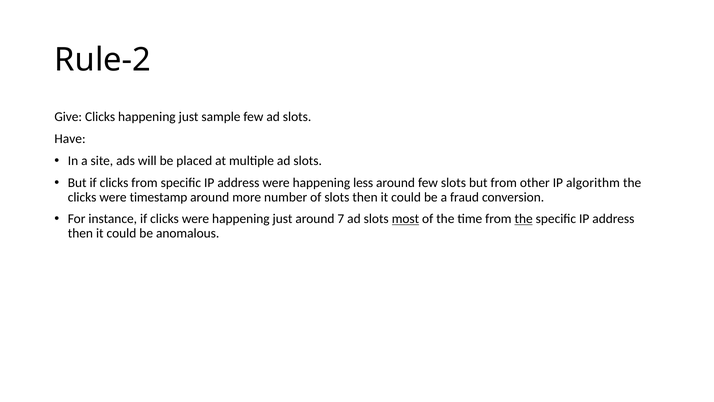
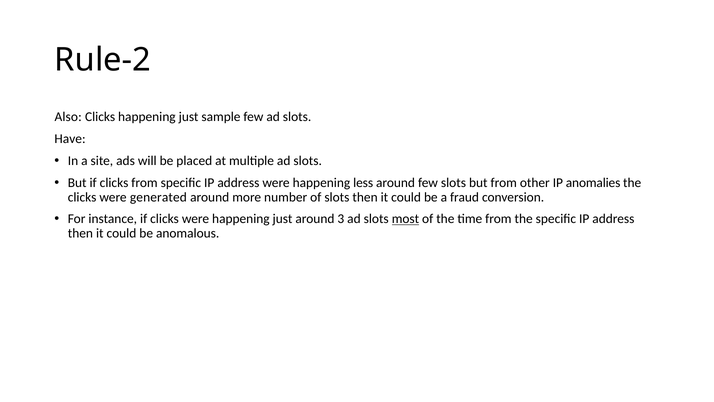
Give: Give -> Also
algorithm: algorithm -> anomalies
timestamp: timestamp -> generated
7: 7 -> 3
the at (524, 219) underline: present -> none
